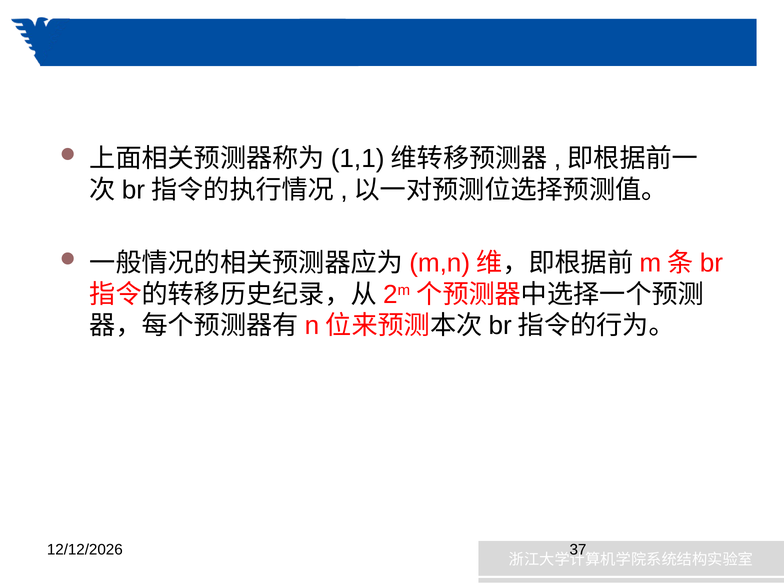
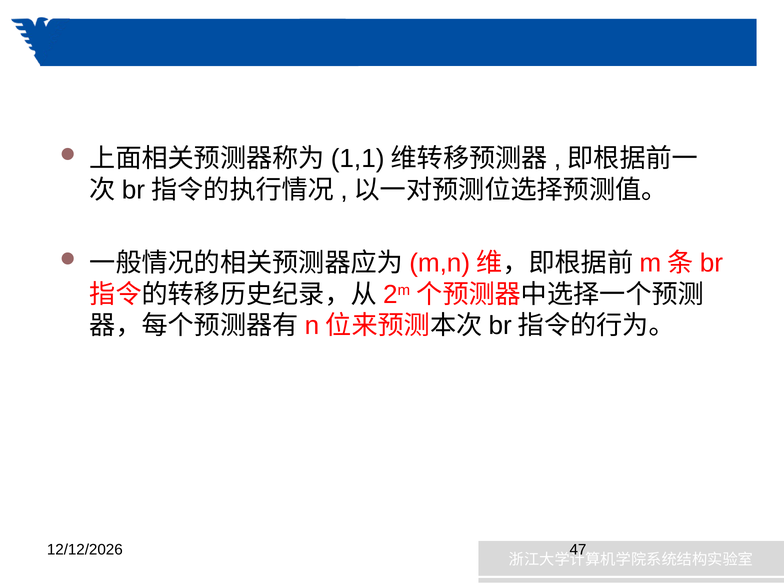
37: 37 -> 47
